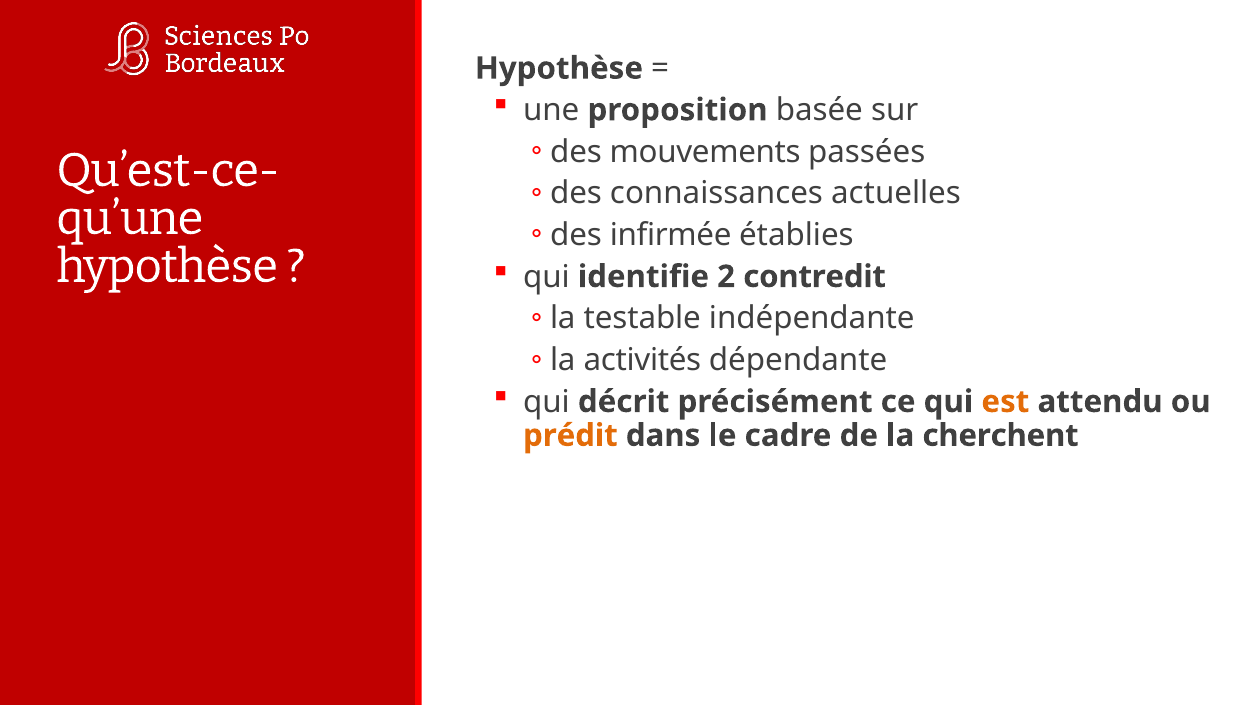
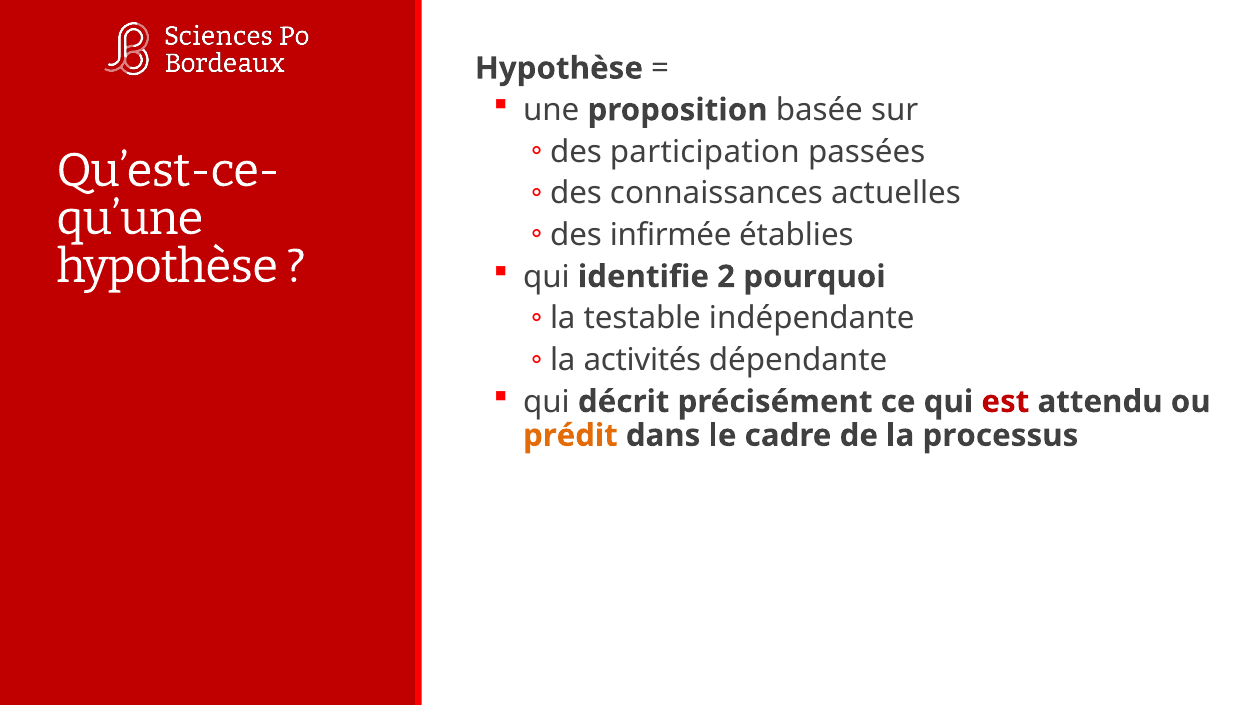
mouvements: mouvements -> participation
contredit: contredit -> pourquoi
est colour: orange -> red
cherchent: cherchent -> processus
